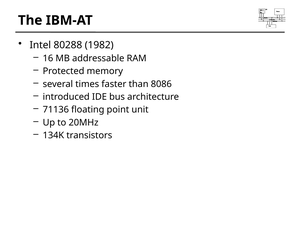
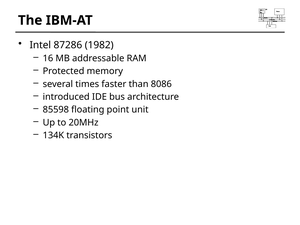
80288: 80288 -> 87286
71136: 71136 -> 85598
